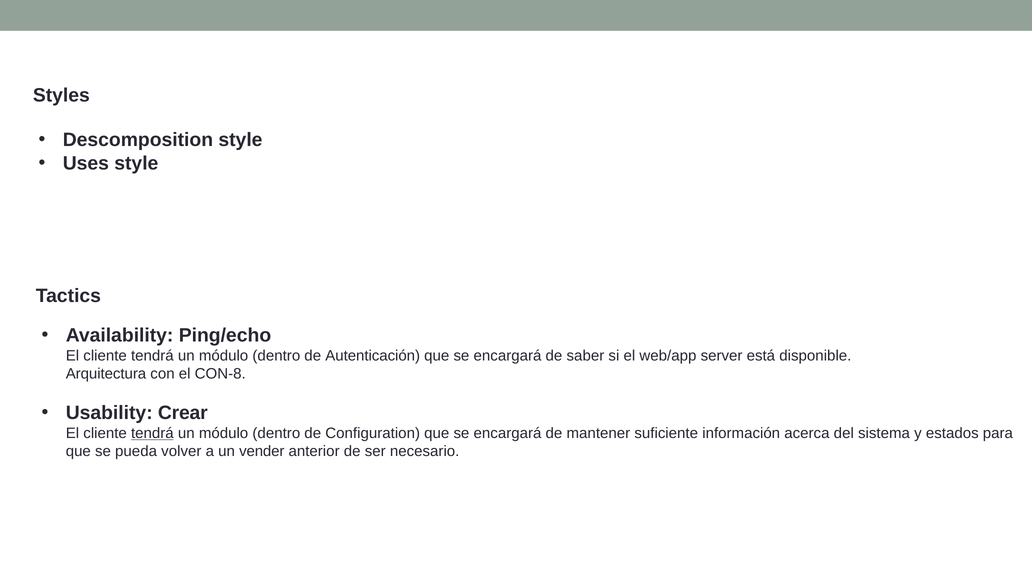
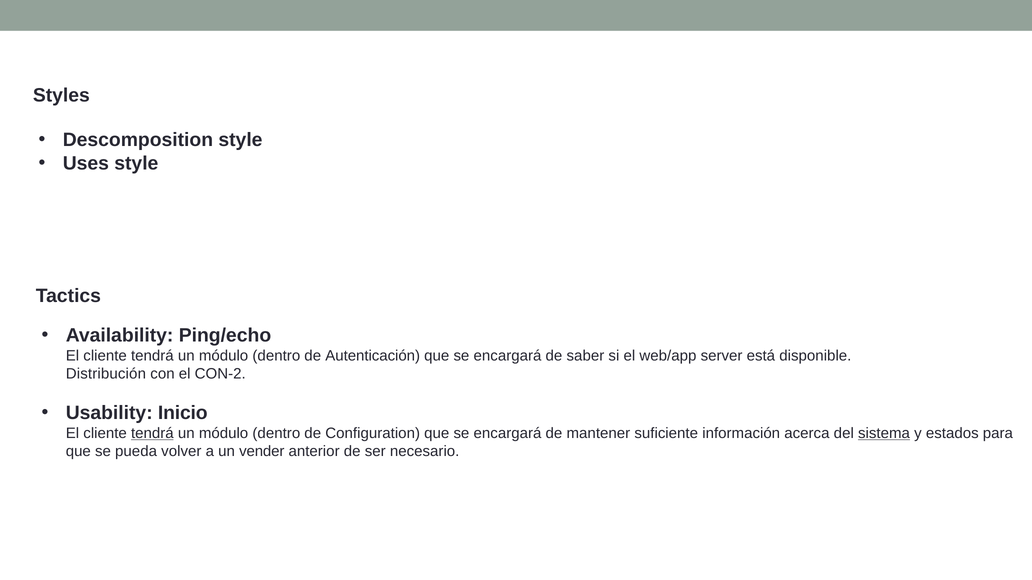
Arquitectura: Arquitectura -> Distribución
CON-8: CON-8 -> CON-2
Crear: Crear -> Inicio
sistema underline: none -> present
